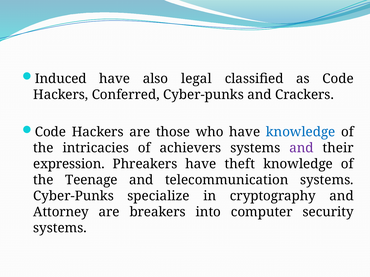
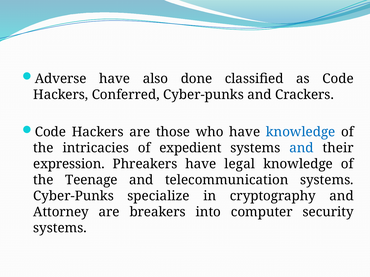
Induced: Induced -> Adverse
legal: legal -> done
achievers: achievers -> expedient
and at (302, 148) colour: purple -> blue
theft: theft -> legal
